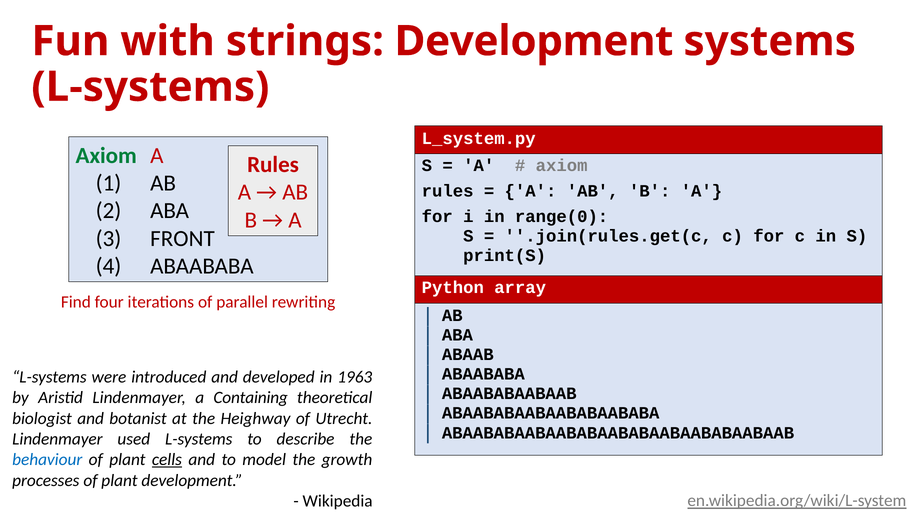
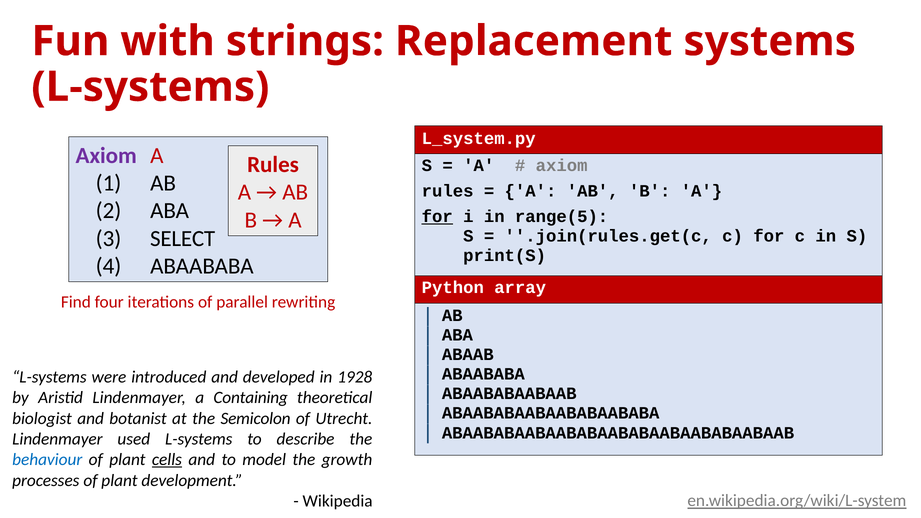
strings Development: Development -> Replacement
Axiom at (106, 156) colour: green -> purple
for at (437, 216) underline: none -> present
range(0: range(0 -> range(5
FRONT: FRONT -> SELECT
1963: 1963 -> 1928
Heighway: Heighway -> Semicolon
